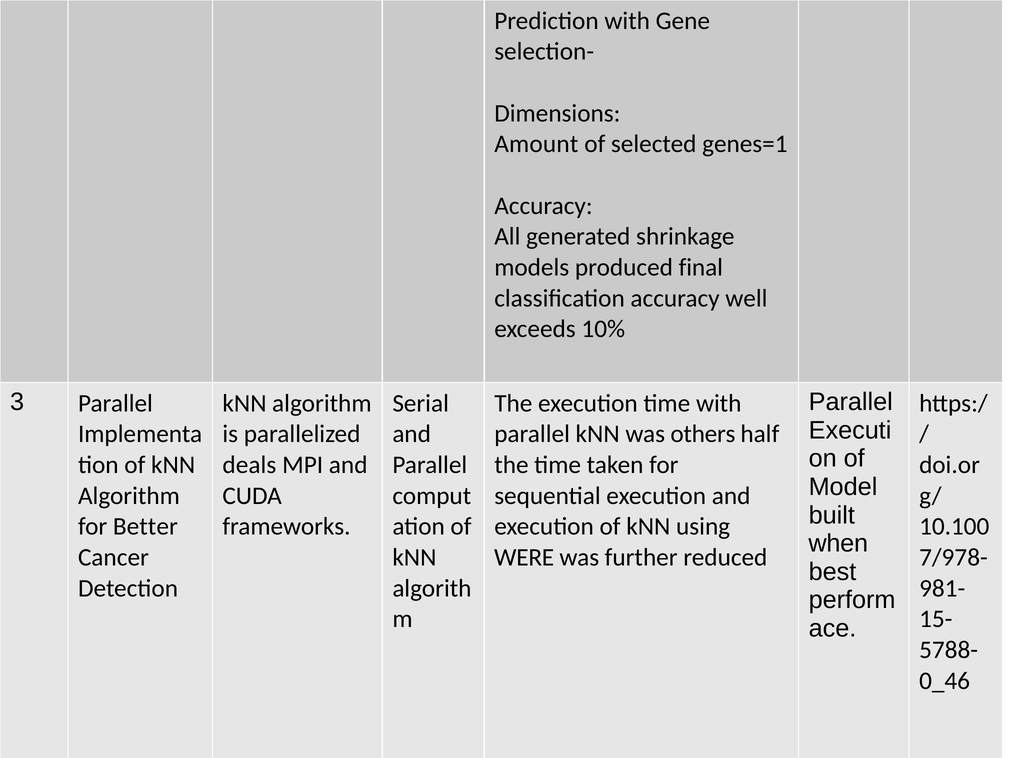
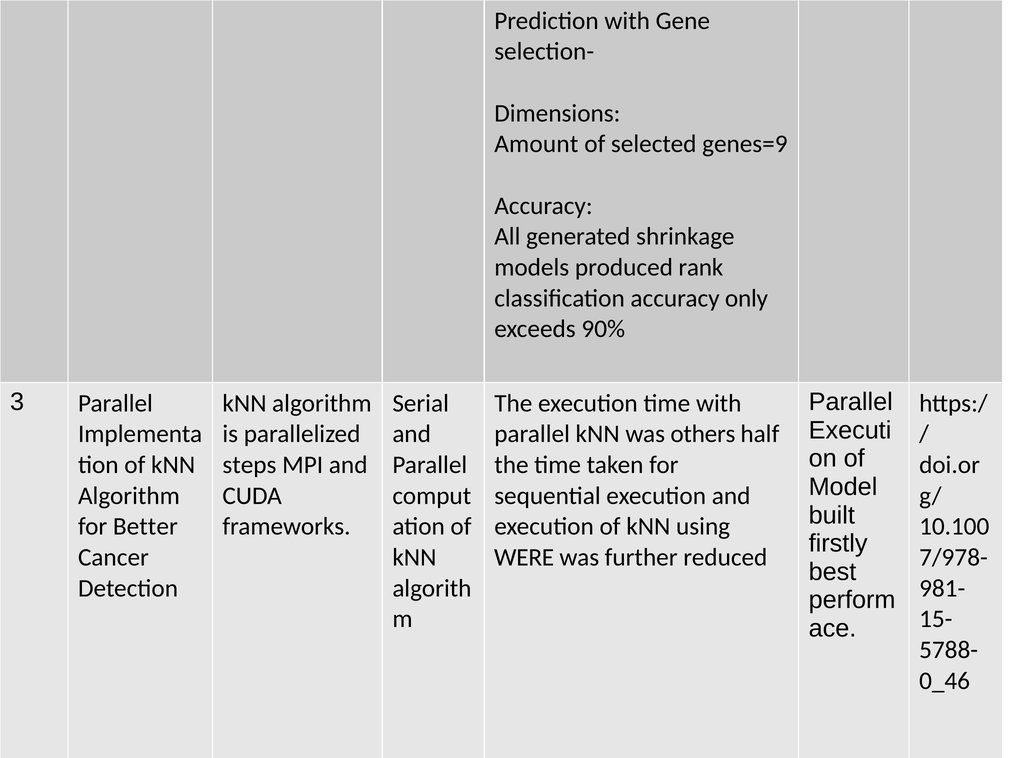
genes=1: genes=1 -> genes=9
final: final -> rank
well: well -> only
10%: 10% -> 90%
deals: deals -> steps
when: when -> firstly
